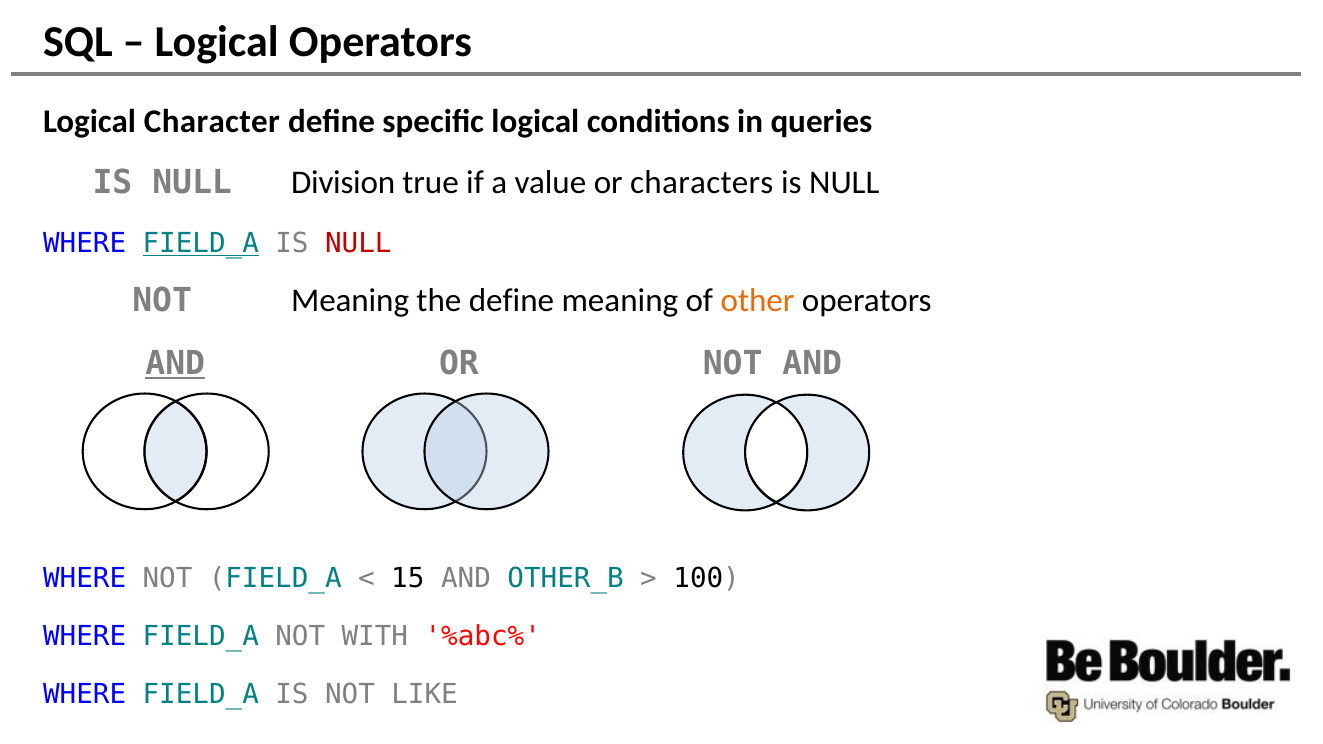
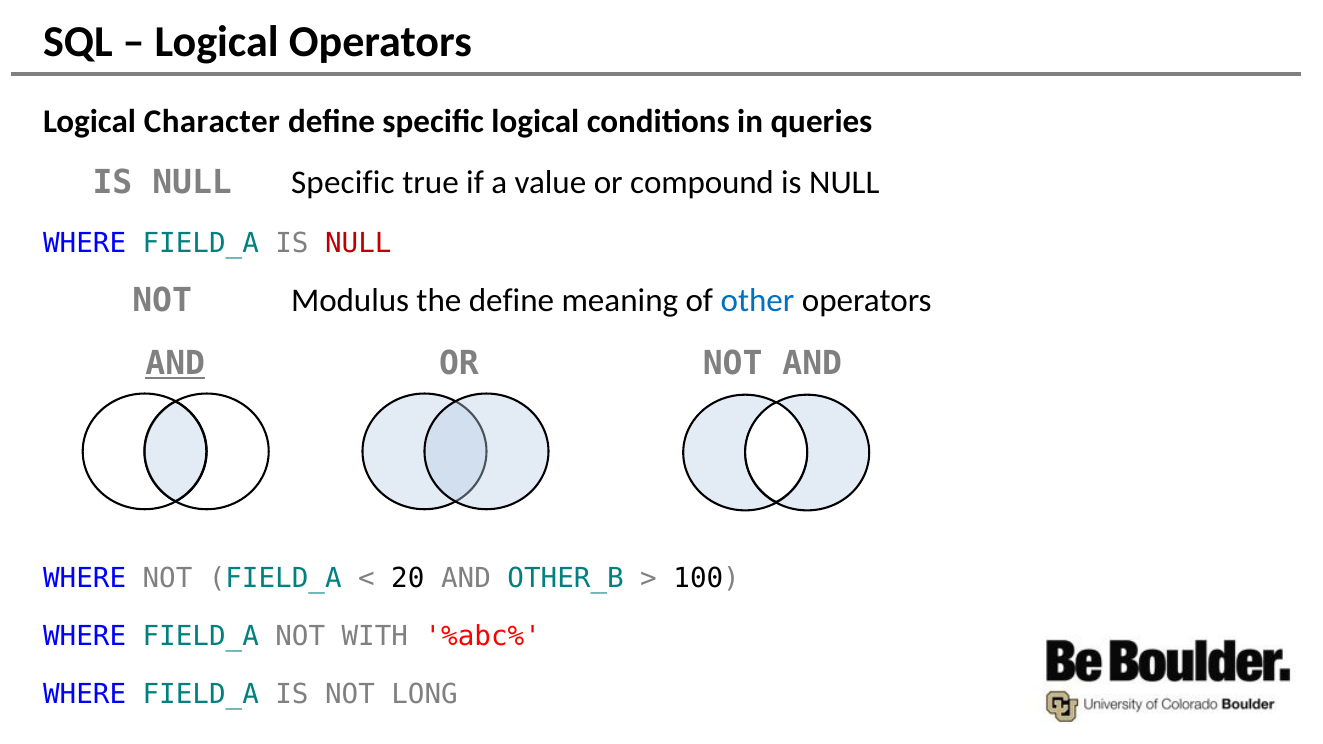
NULL Division: Division -> Specific
characters: characters -> compound
FIELD_A at (201, 244) underline: present -> none
NOT Meaning: Meaning -> Modulus
other colour: orange -> blue
15: 15 -> 20
LIKE: LIKE -> LONG
